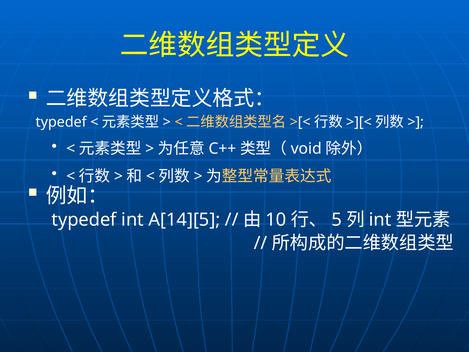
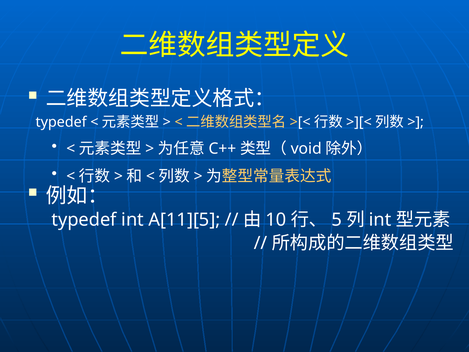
A[14][5: A[14][5 -> A[11][5
